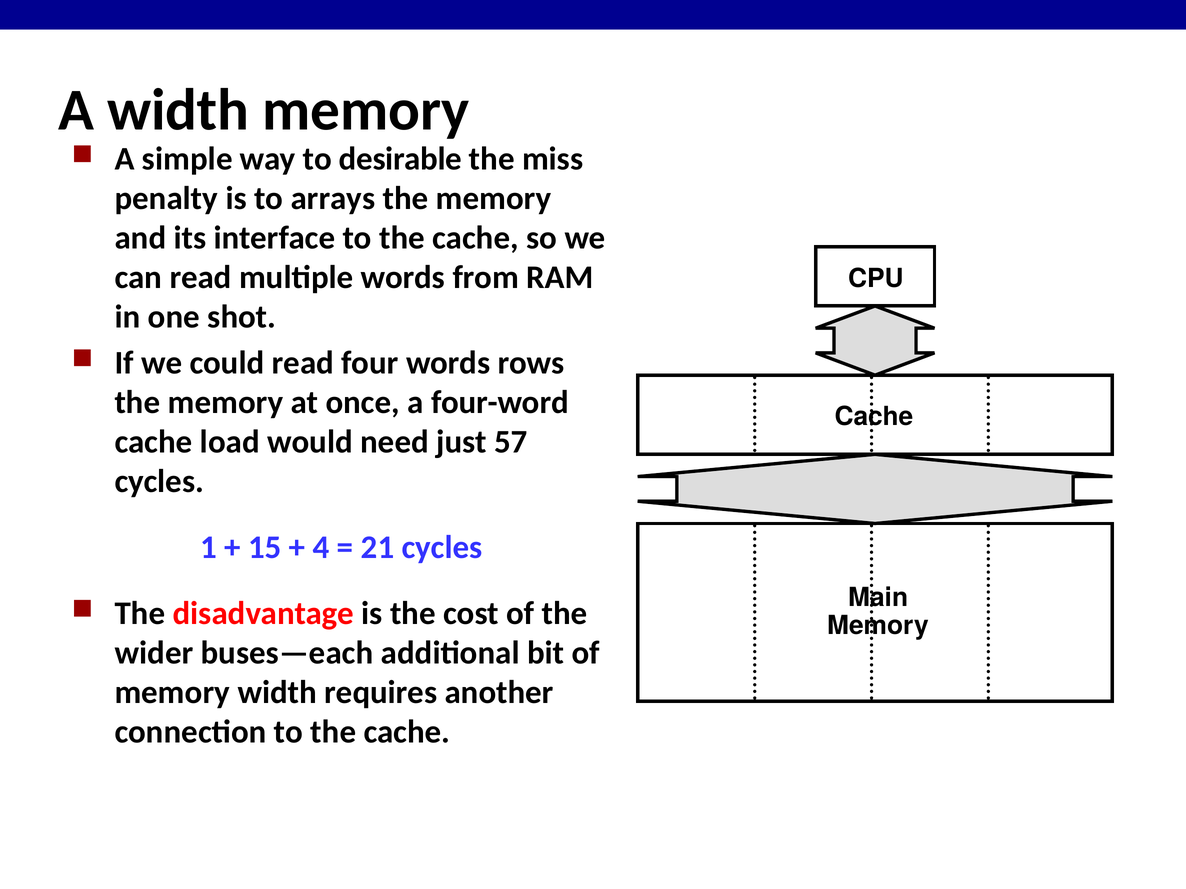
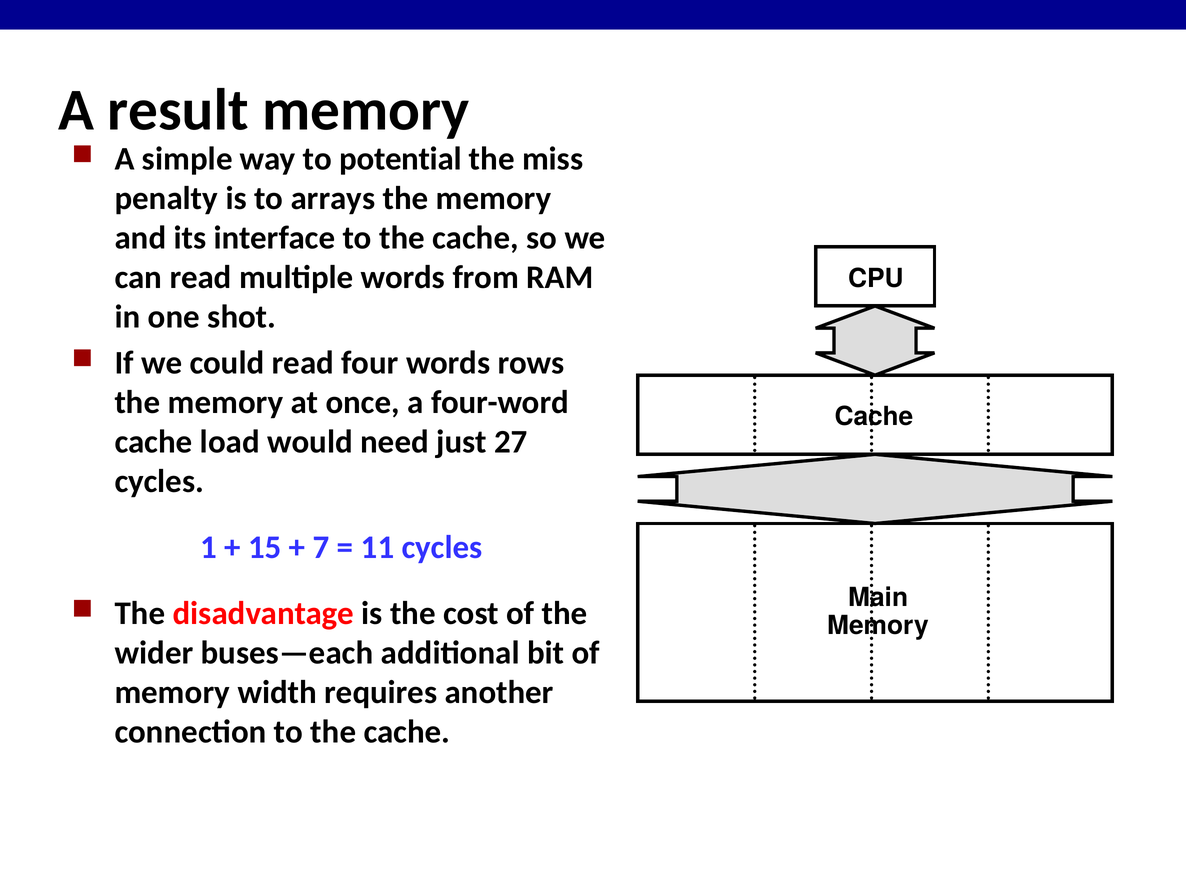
A width: width -> result
desirable: desirable -> potential
57: 57 -> 27
4: 4 -> 7
21: 21 -> 11
